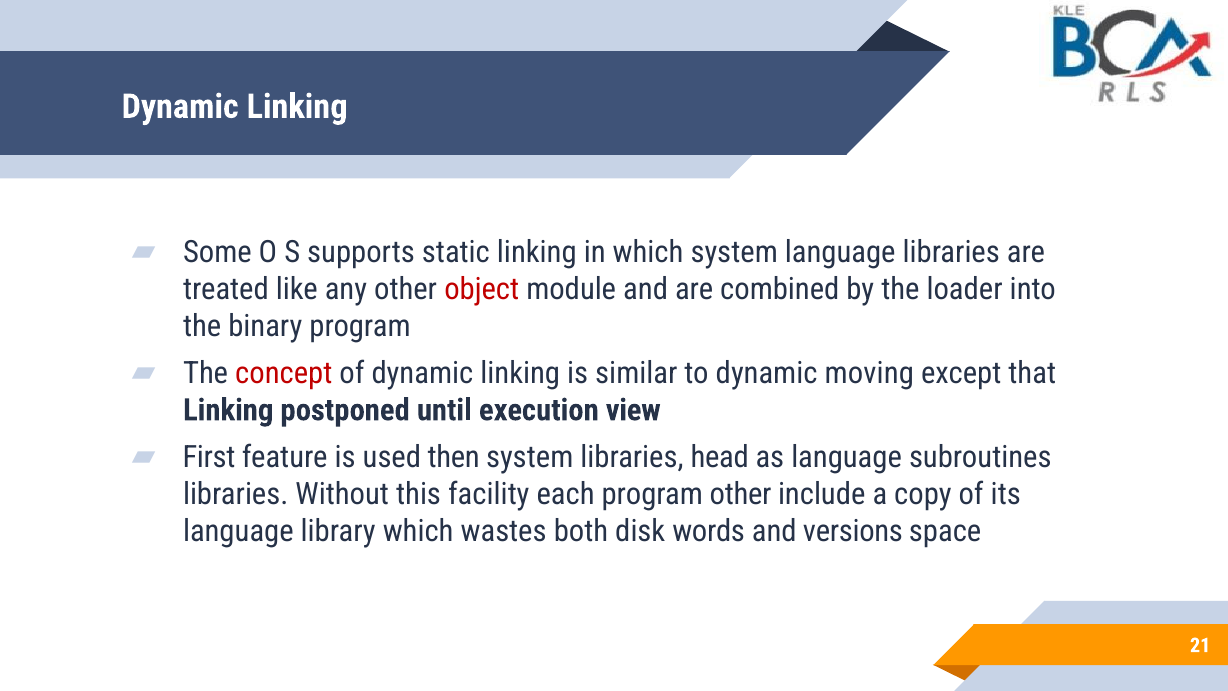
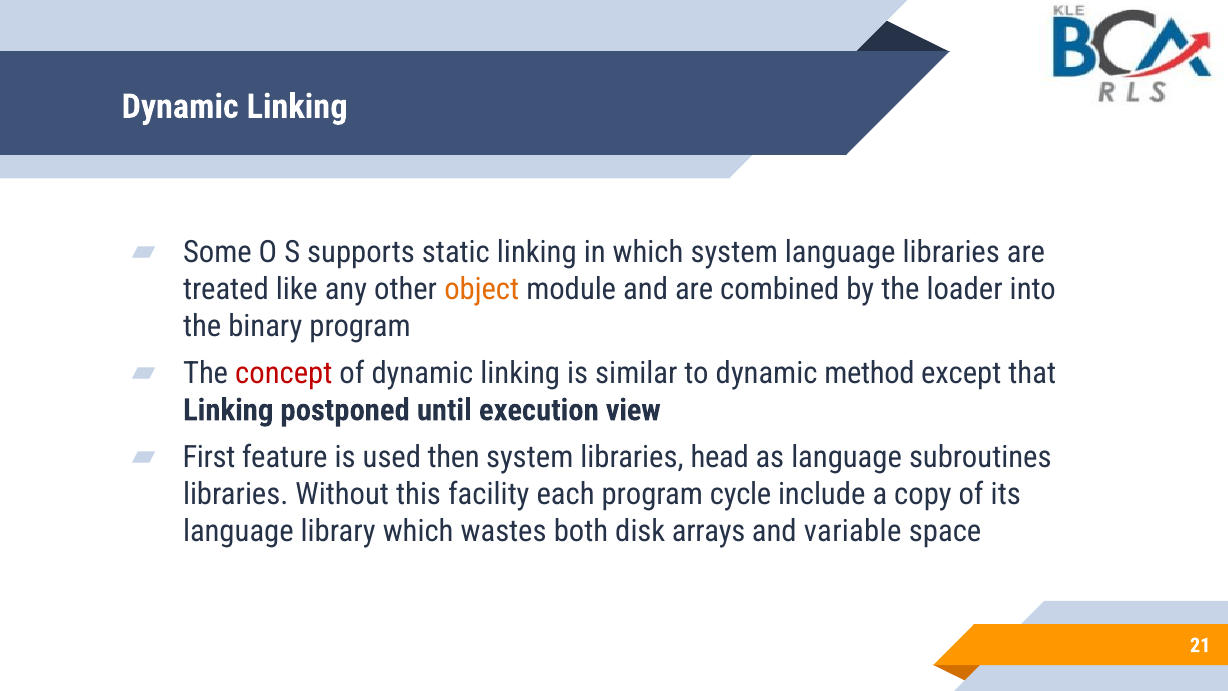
object colour: red -> orange
moving: moving -> method
program other: other -> cycle
words: words -> arrays
versions: versions -> variable
